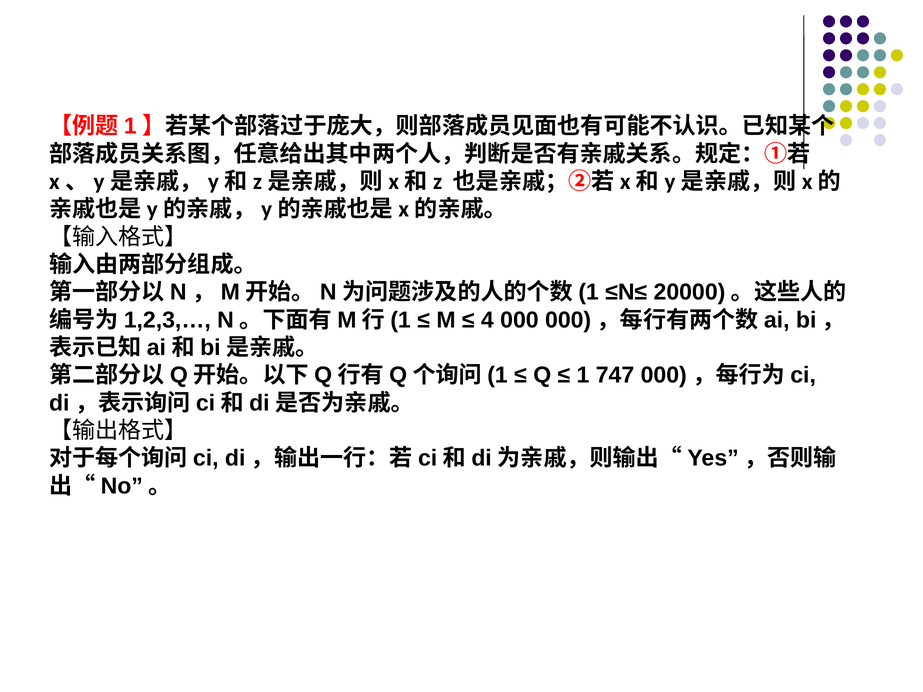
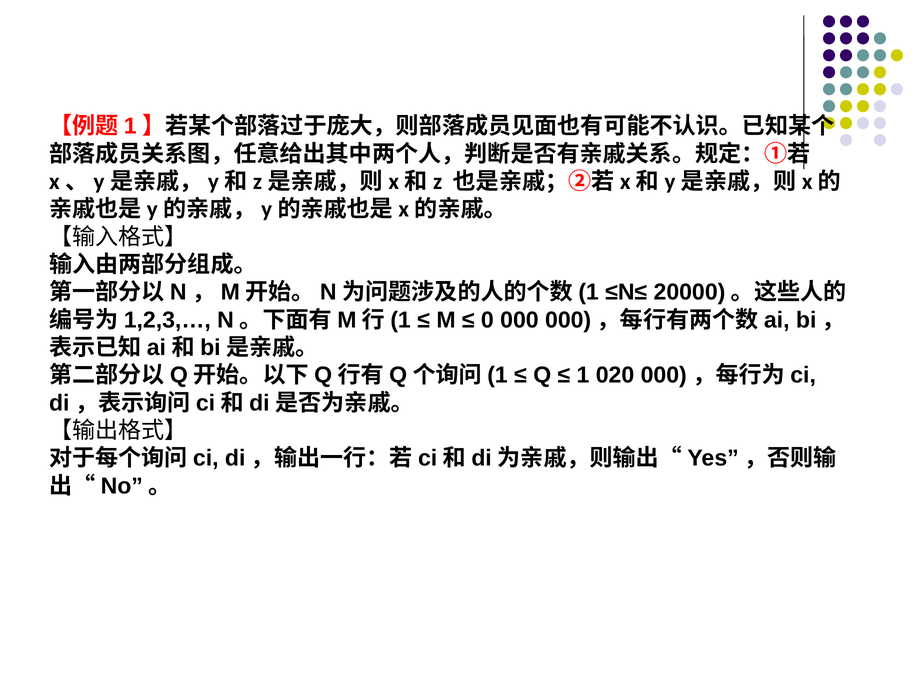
4: 4 -> 0
747: 747 -> 020
